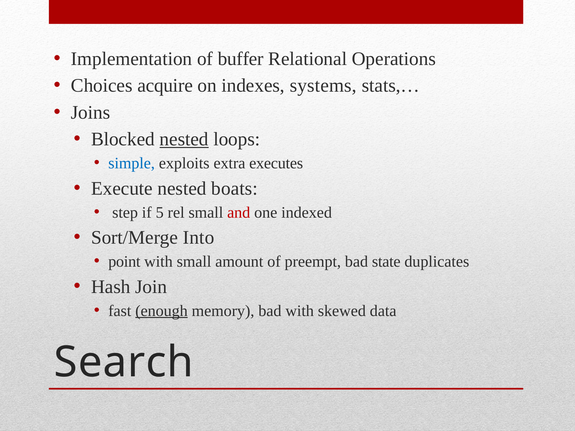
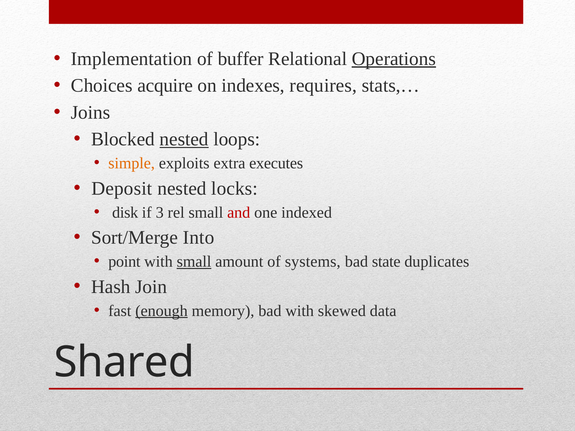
Operations underline: none -> present
systems: systems -> requires
simple colour: blue -> orange
Execute: Execute -> Deposit
boats: boats -> locks
step: step -> disk
5: 5 -> 3
small at (194, 262) underline: none -> present
preempt: preempt -> systems
Search: Search -> Shared
